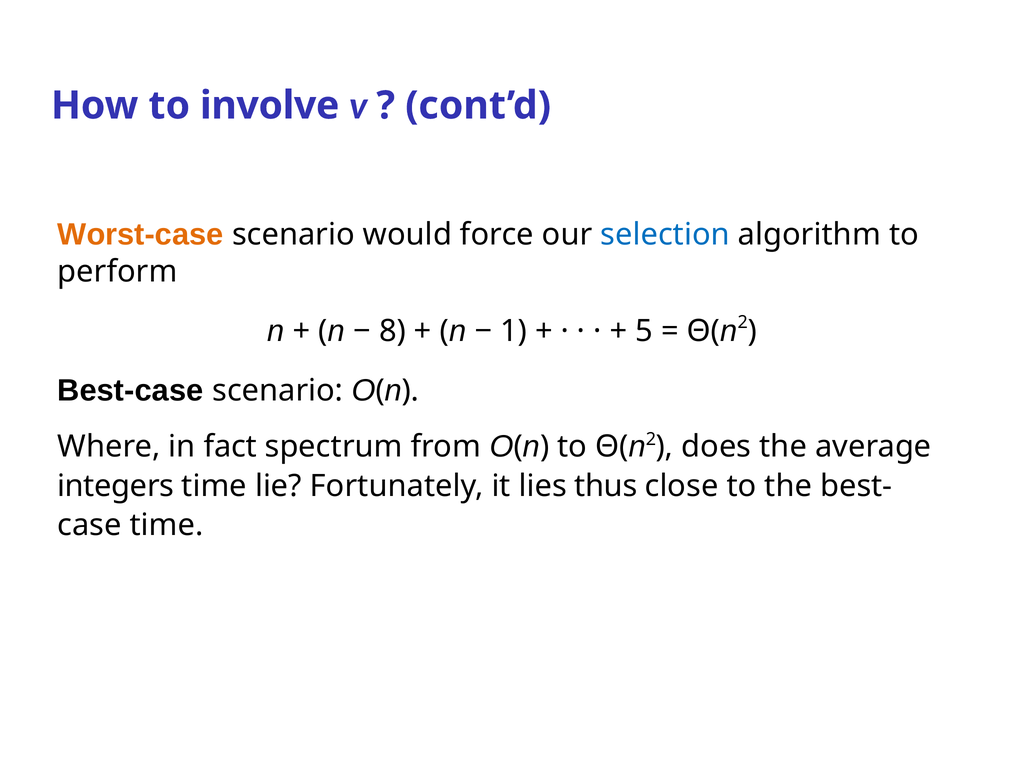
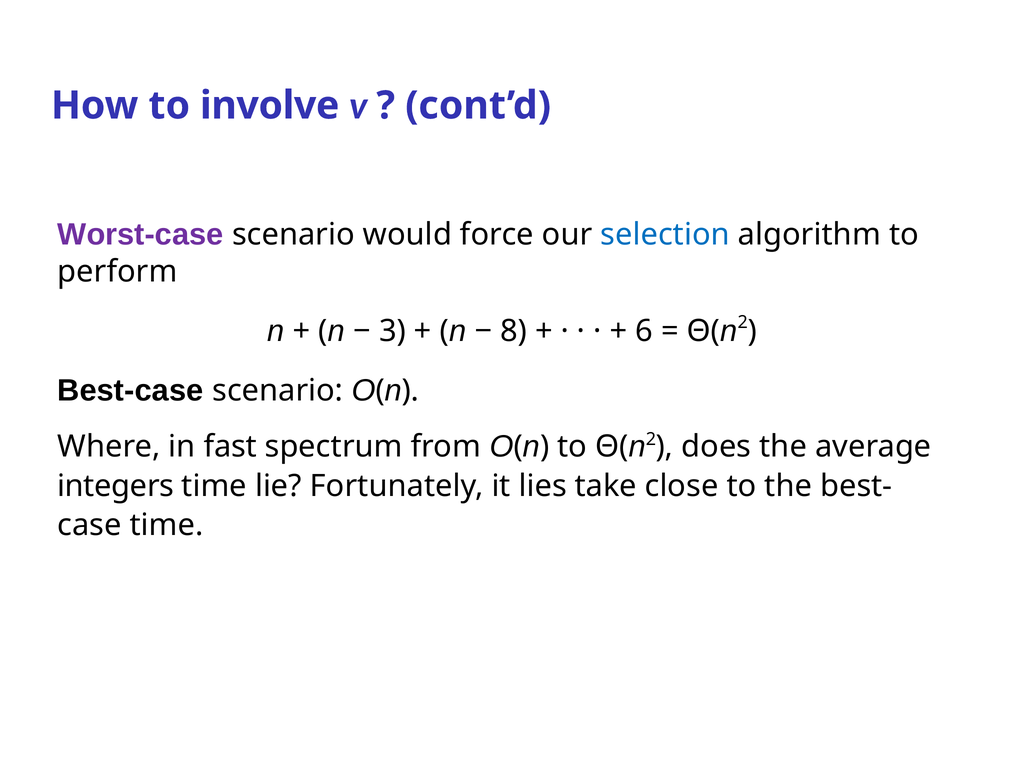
Worst-case colour: orange -> purple
8: 8 -> 3
1: 1 -> 8
5: 5 -> 6
fact: fact -> fast
thus: thus -> take
